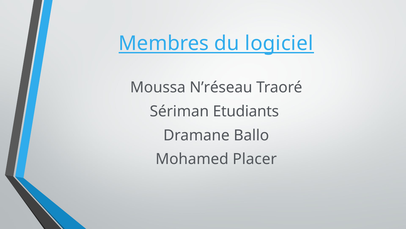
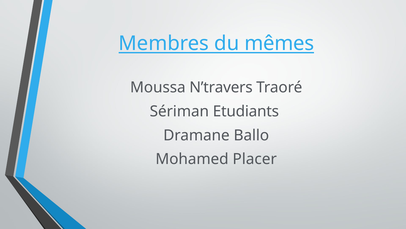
logiciel: logiciel -> mêmes
N’réseau: N’réseau -> N’travers
